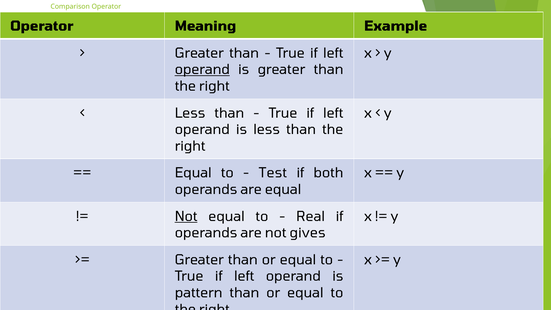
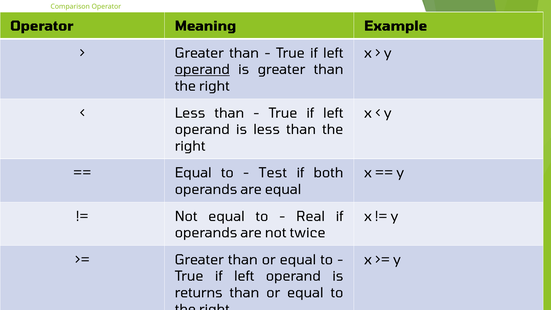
Not at (186, 216) underline: present -> none
gives: gives -> twice
pattern: pattern -> returns
